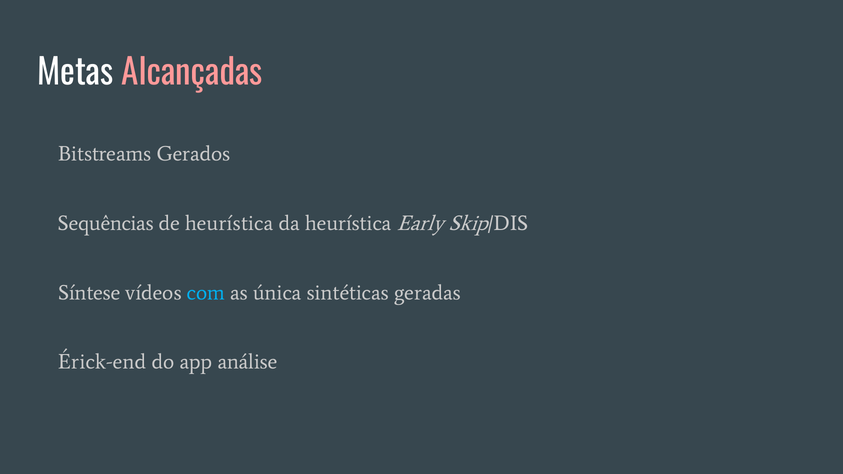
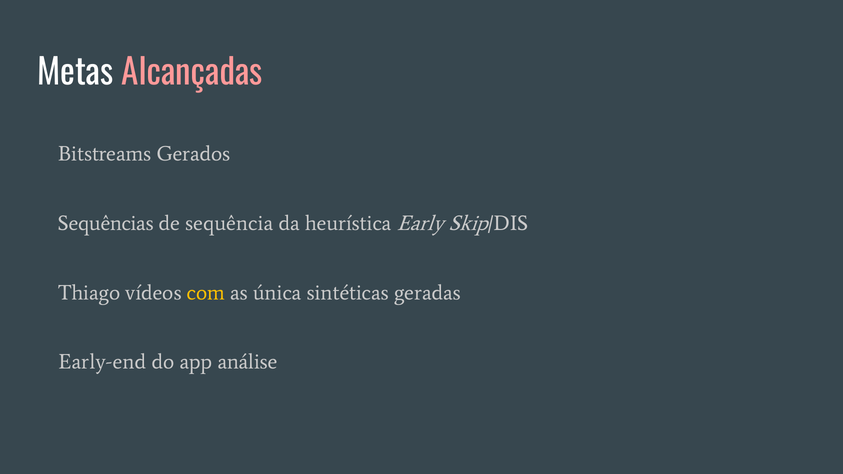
de heurística: heurística -> sequência
Síntese: Síntese -> Thiago
com colour: light blue -> yellow
Érick-end: Érick-end -> Early-end
